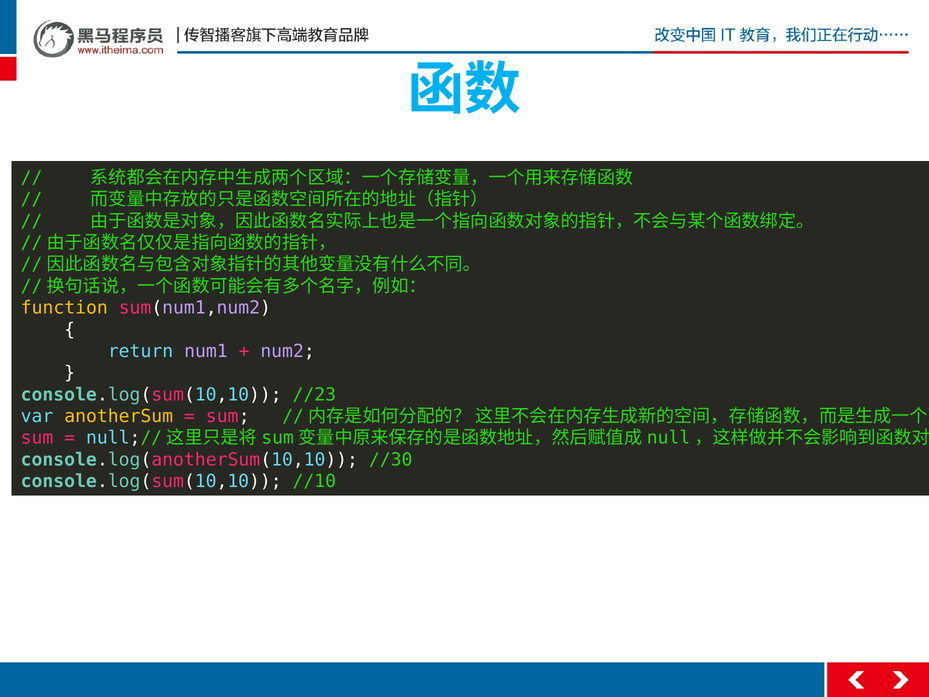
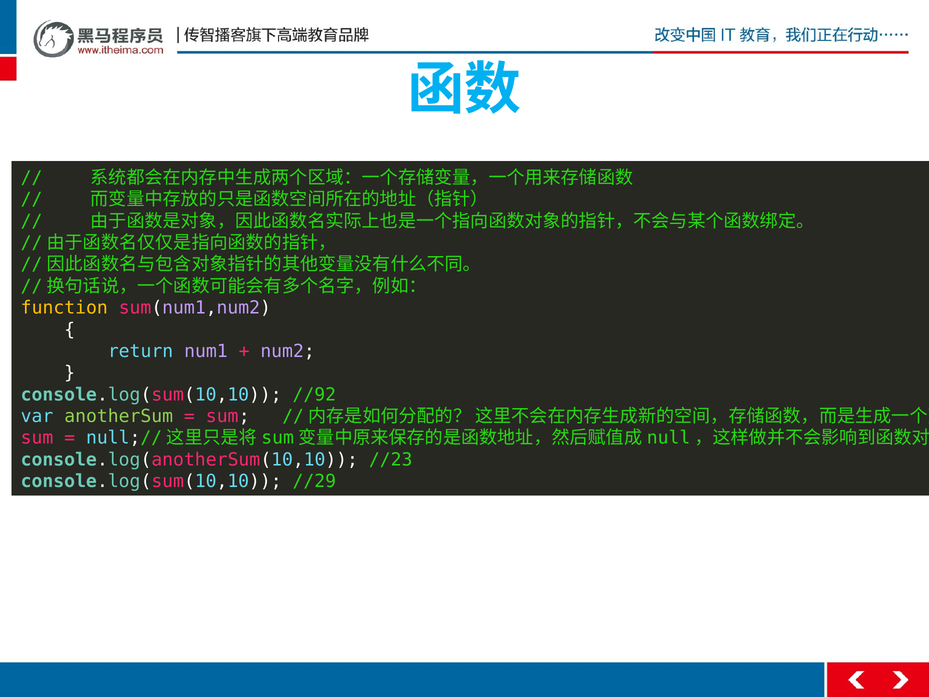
//23: //23 -> //92
anotherSum colour: yellow -> light green
//30: //30 -> //23
//10: //10 -> //29
